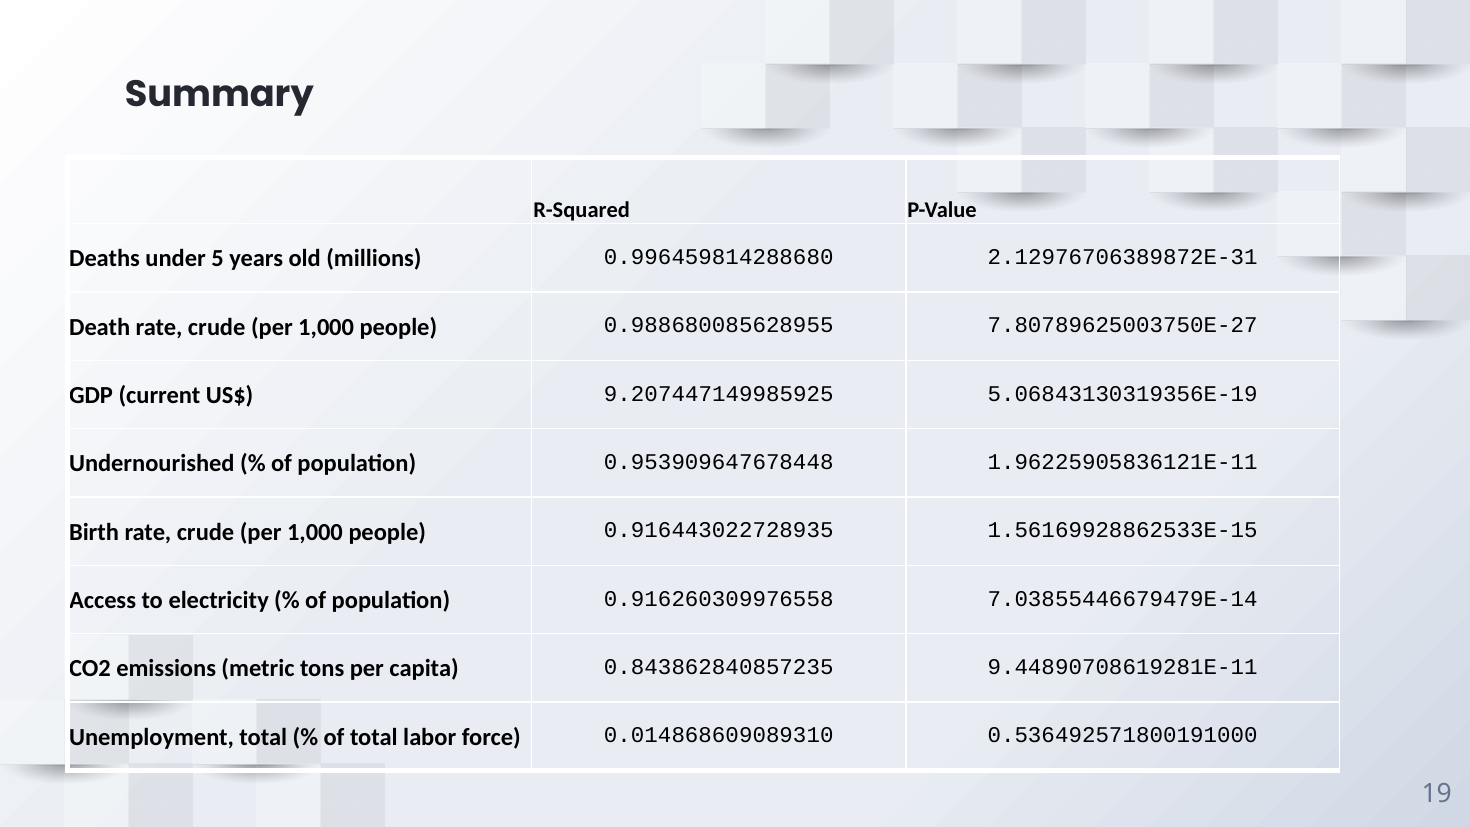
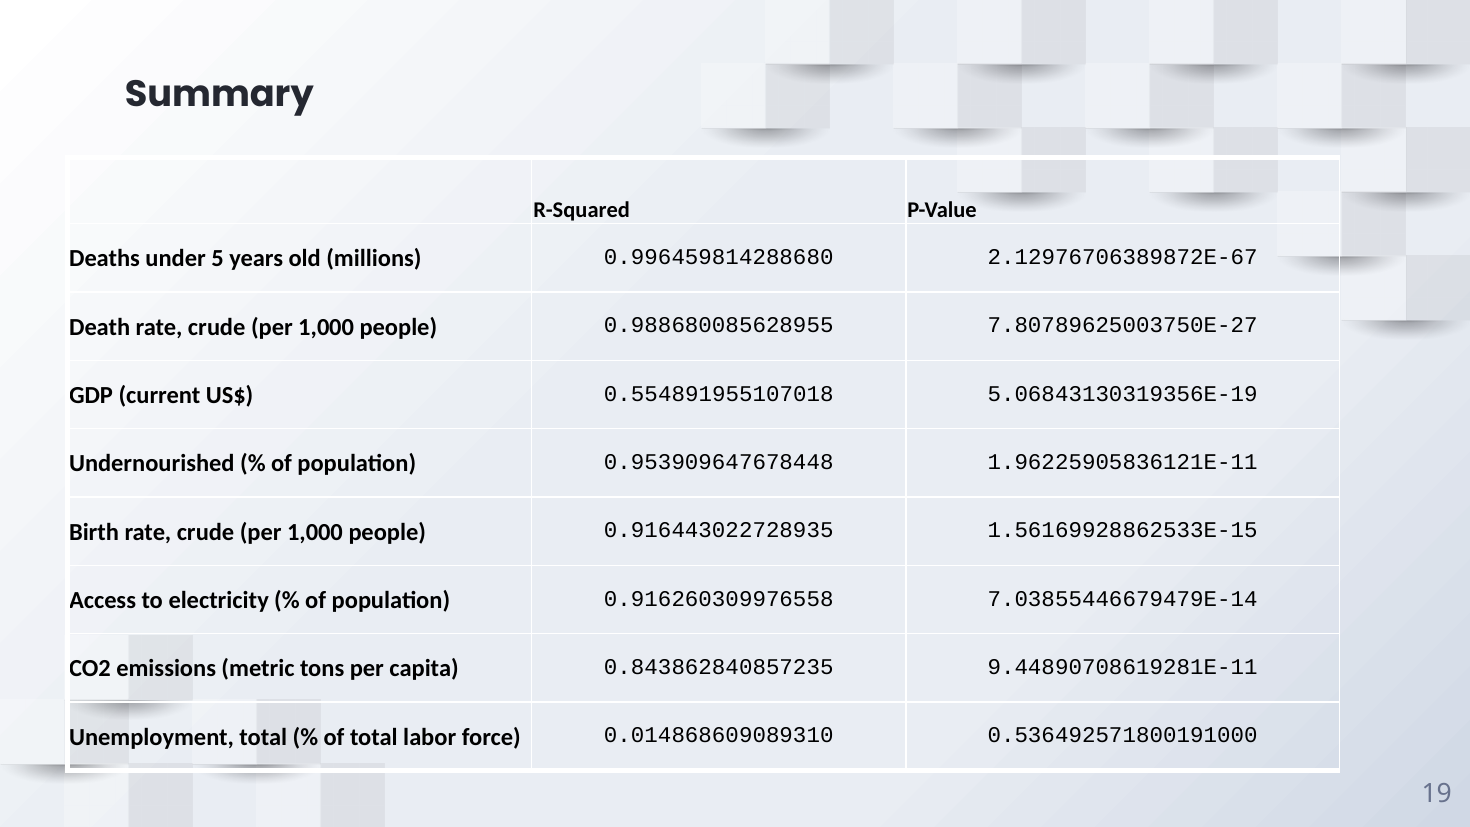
2.12976706389872E-31: 2.12976706389872E-31 -> 2.12976706389872E-67
9.207447149985925: 9.207447149985925 -> 0.554891955107018
